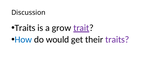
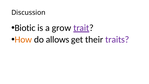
Traits at (25, 28): Traits -> Biotic
How colour: blue -> orange
would: would -> allows
